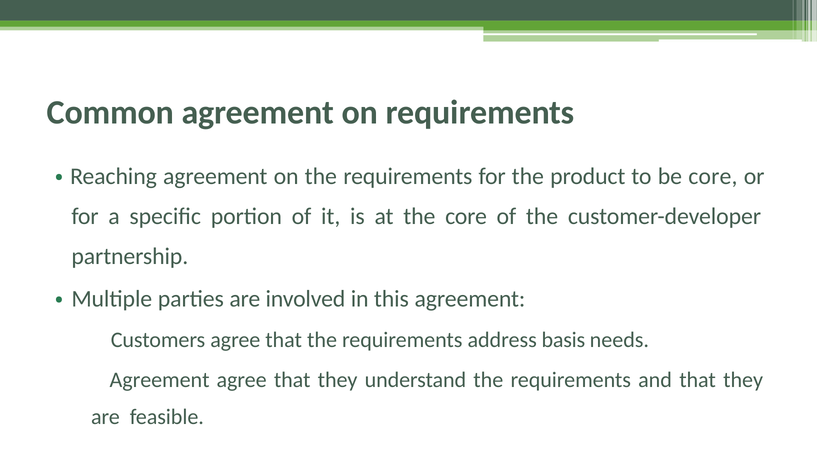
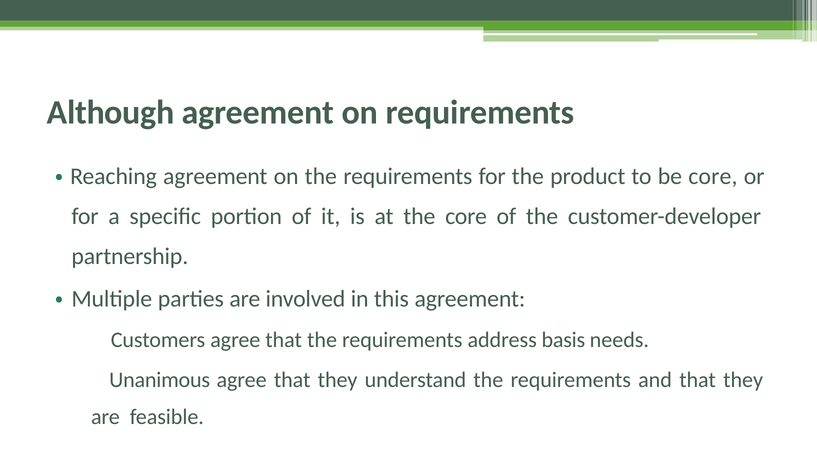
Common: Common -> Although
Agreement at (160, 379): Agreement -> Unanimous
